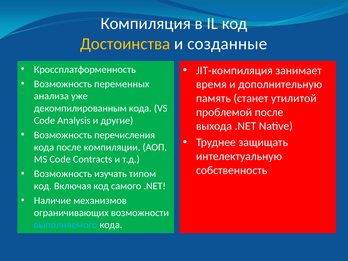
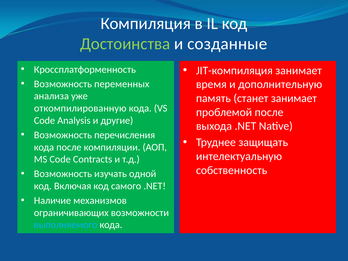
Достоинства colour: yellow -> light green
станет утилитой: утилитой -> занимает
декомпилированным: декомпилированным -> откомпилированную
типом: типом -> одной
